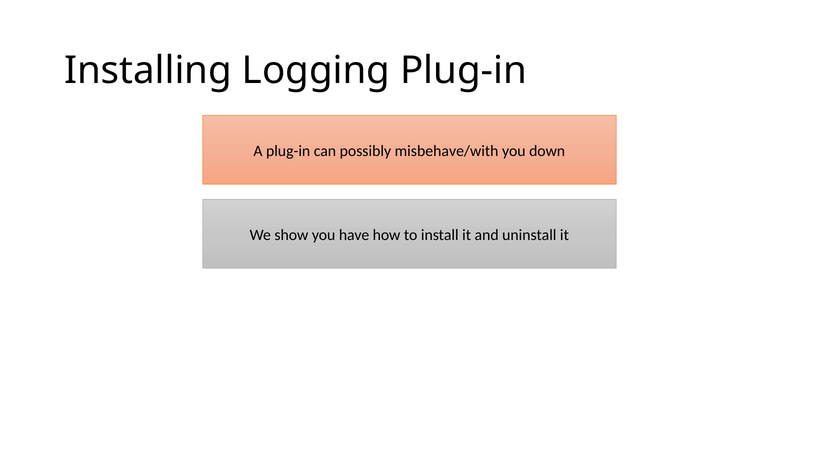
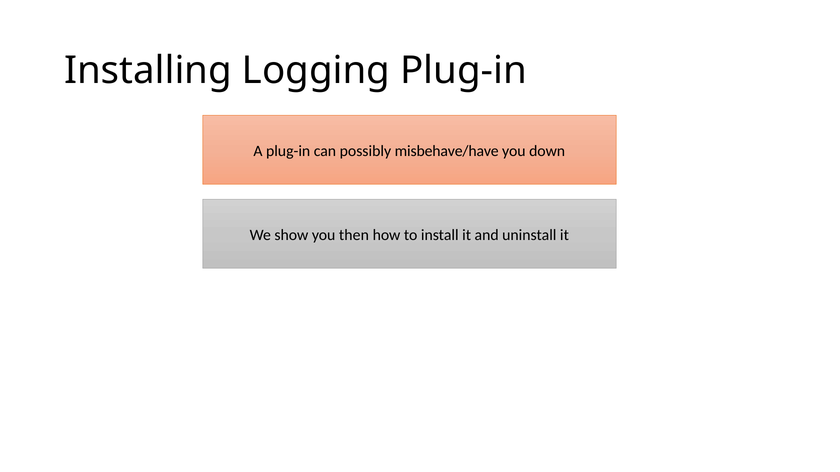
misbehave/with: misbehave/with -> misbehave/have
have: have -> then
